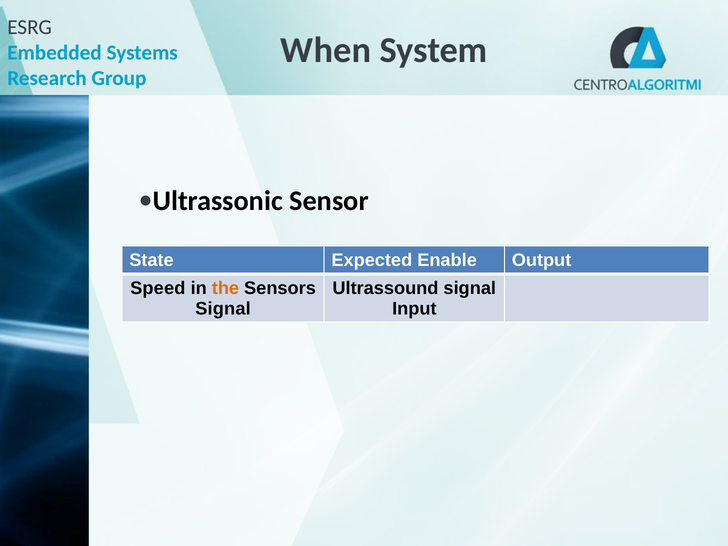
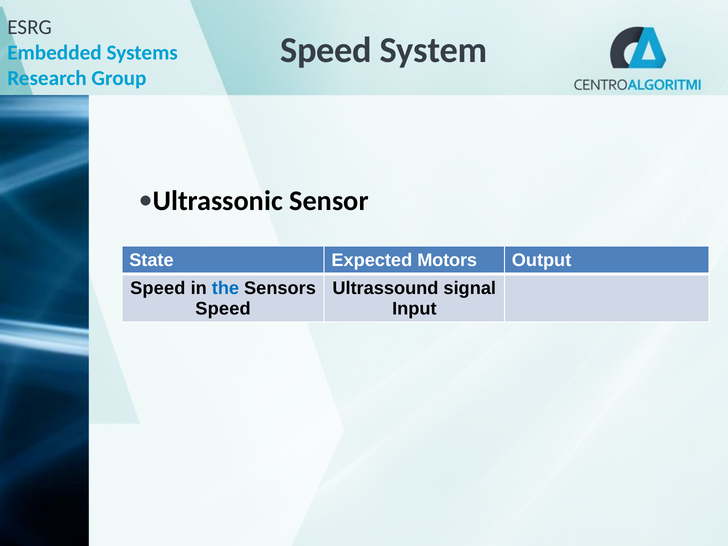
When at (326, 50): When -> Speed
Enable: Enable -> Motors
the colour: orange -> blue
Signal at (223, 308): Signal -> Speed
